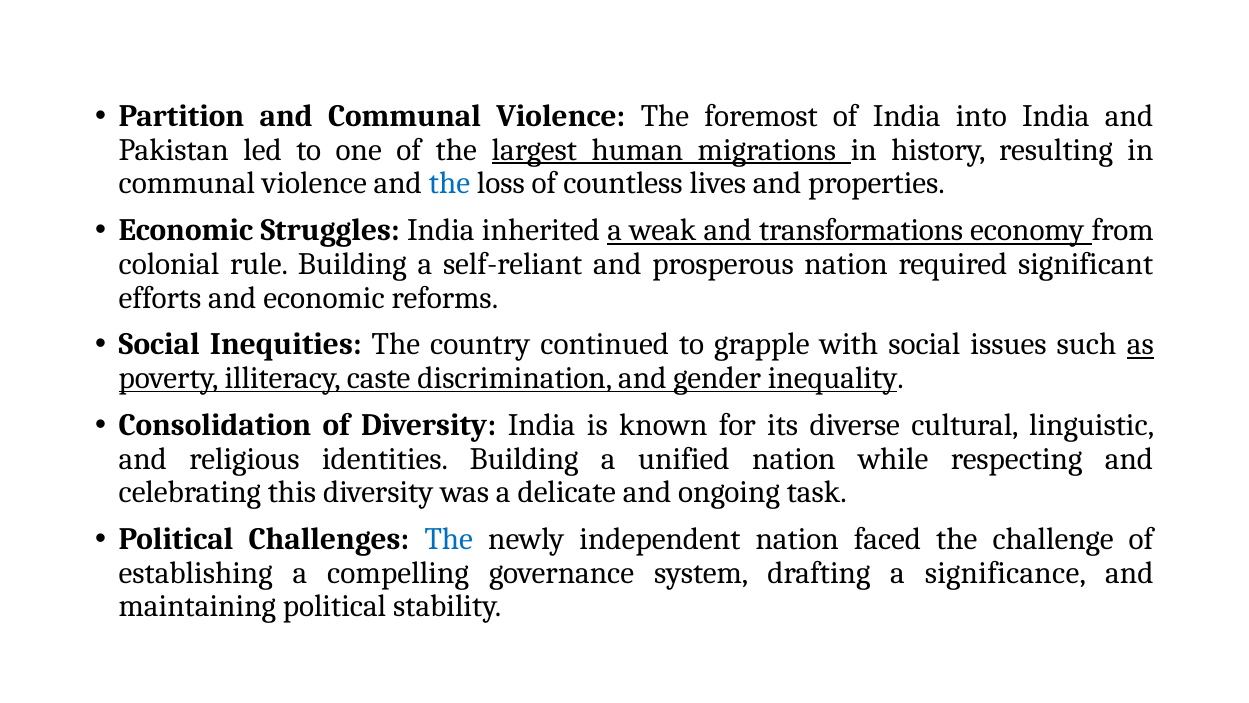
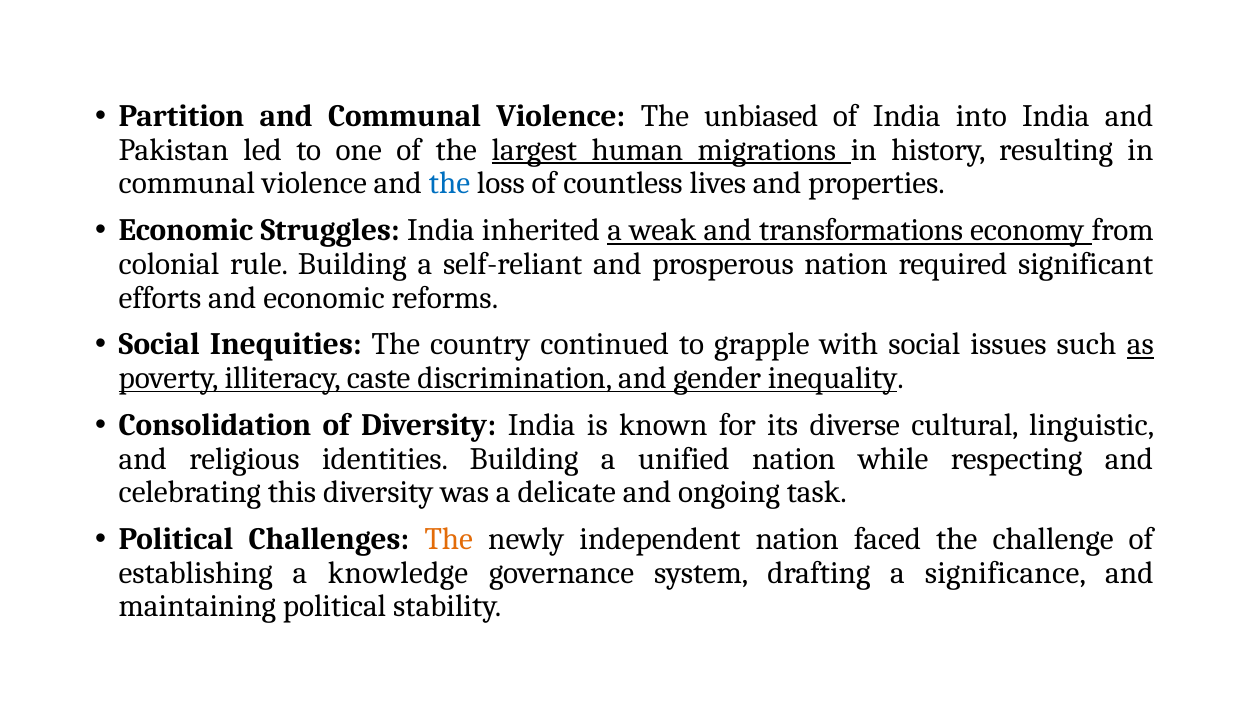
foremost: foremost -> unbiased
The at (449, 539) colour: blue -> orange
compelling: compelling -> knowledge
